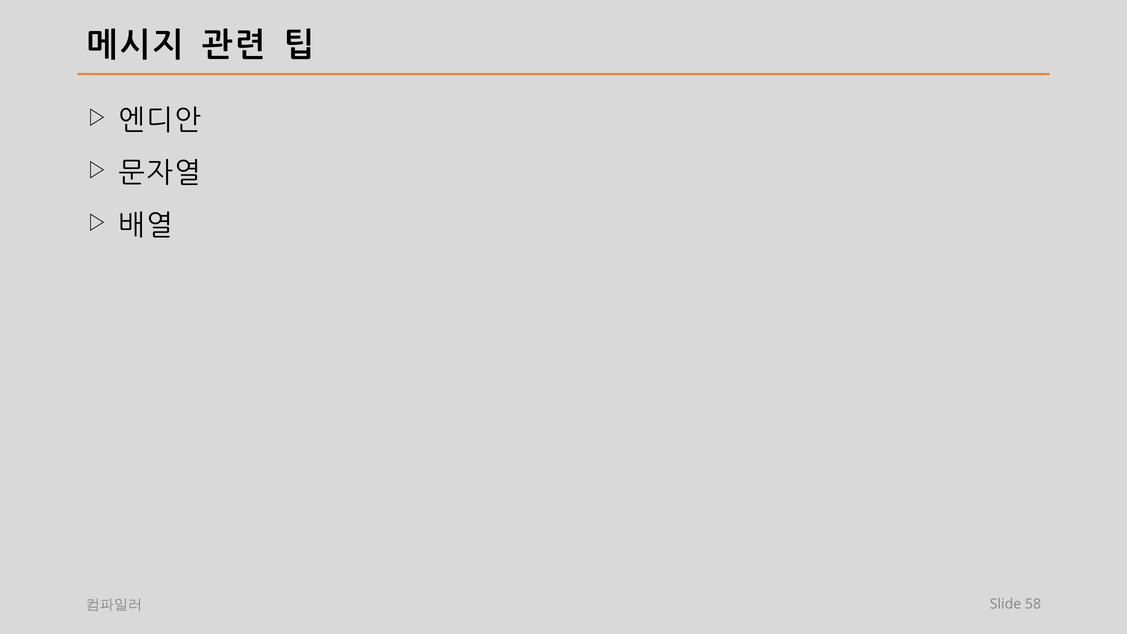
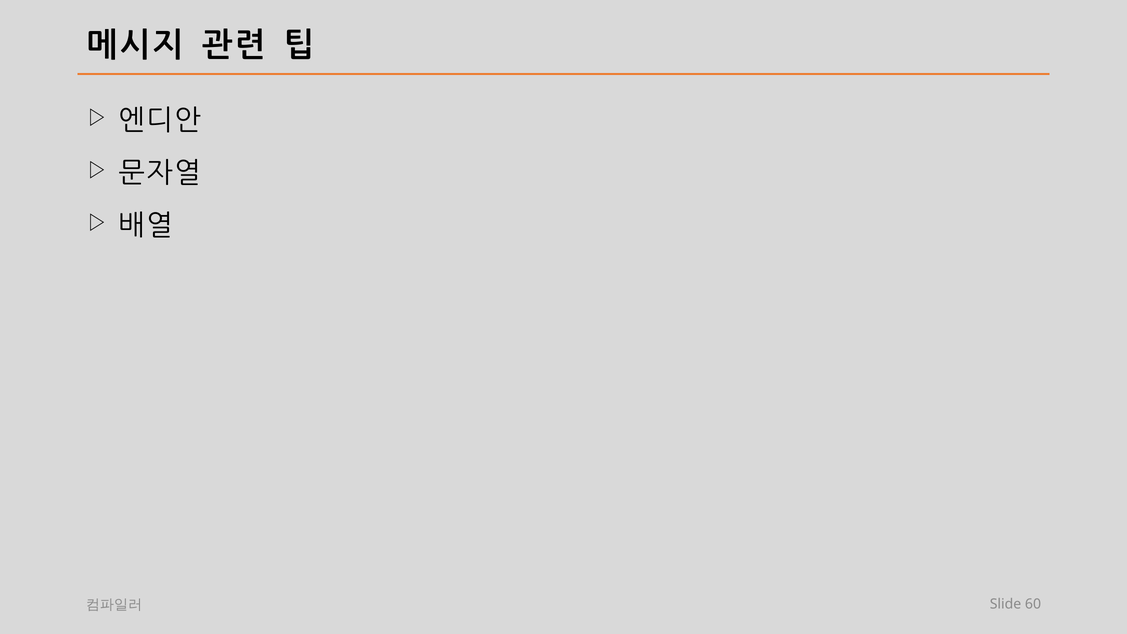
58: 58 -> 60
